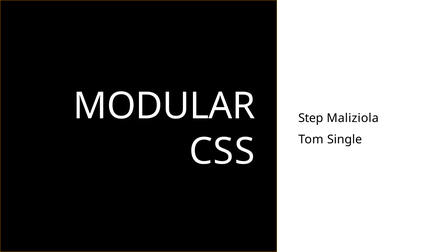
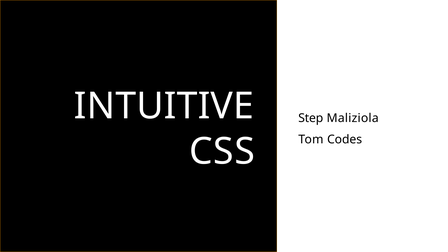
MODULAR: MODULAR -> INTUITIVE
Single: Single -> Codes
